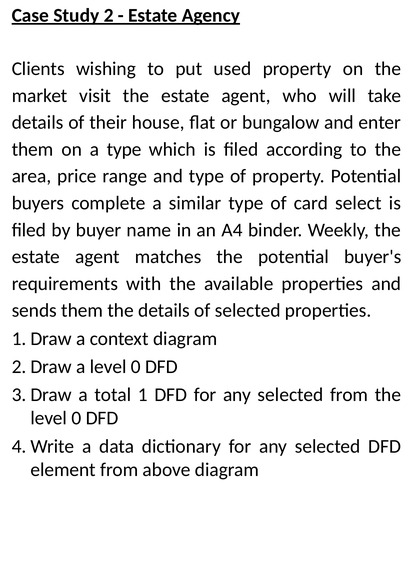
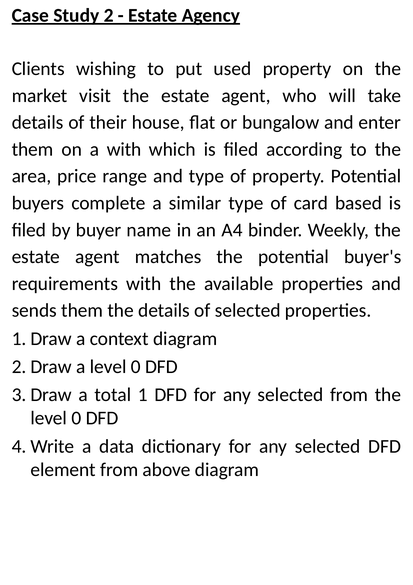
a type: type -> with
select: select -> based
